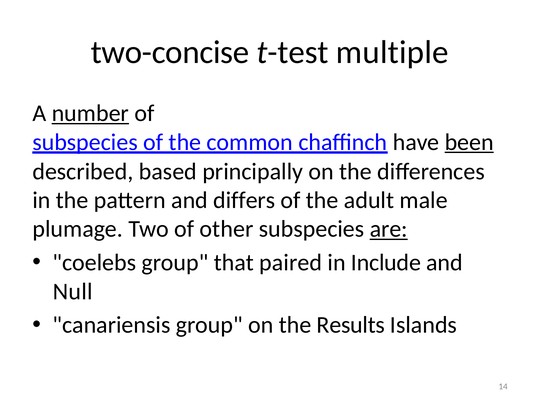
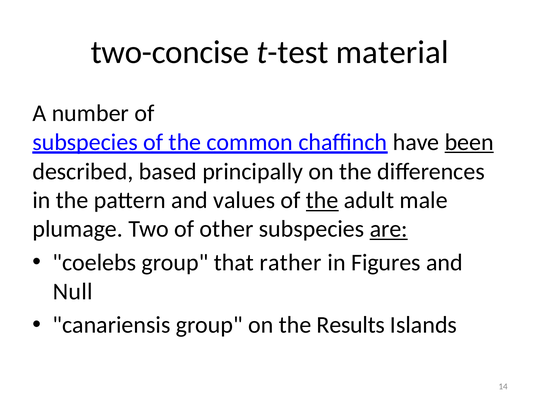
multiple: multiple -> material
number underline: present -> none
differs: differs -> values
the at (322, 200) underline: none -> present
paired: paired -> rather
Include: Include -> Figures
